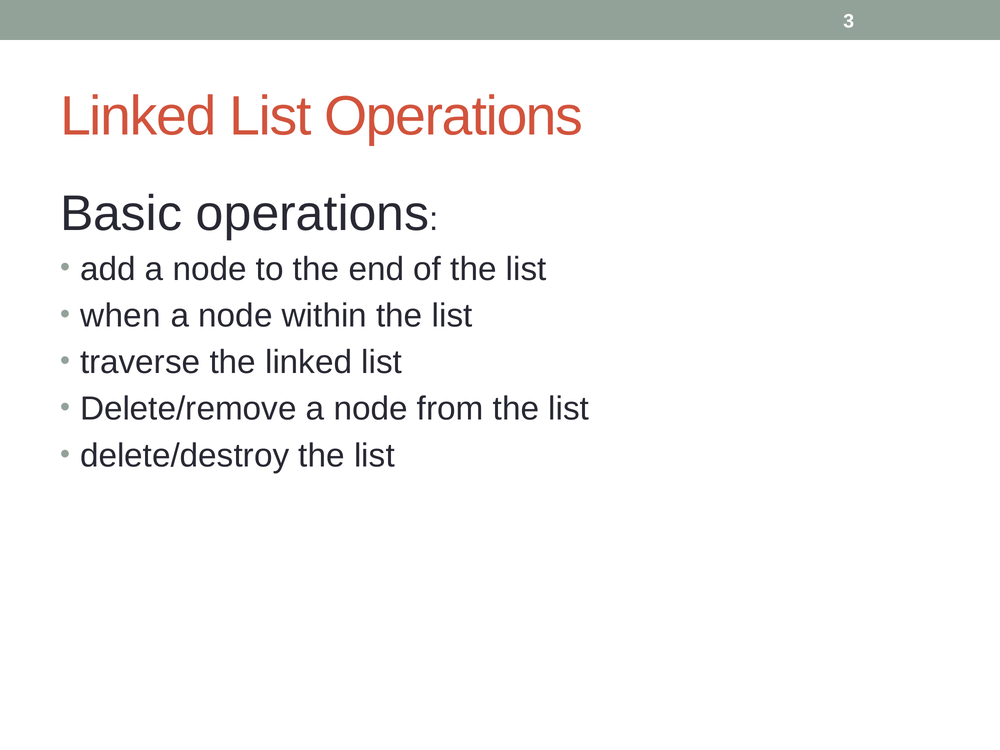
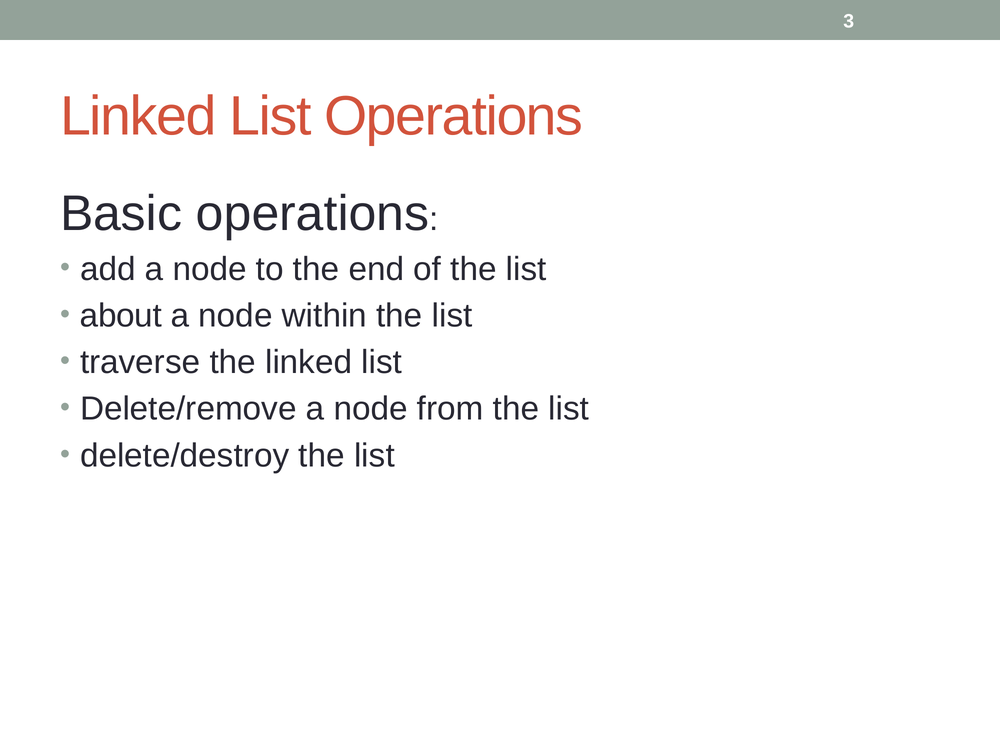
when: when -> about
